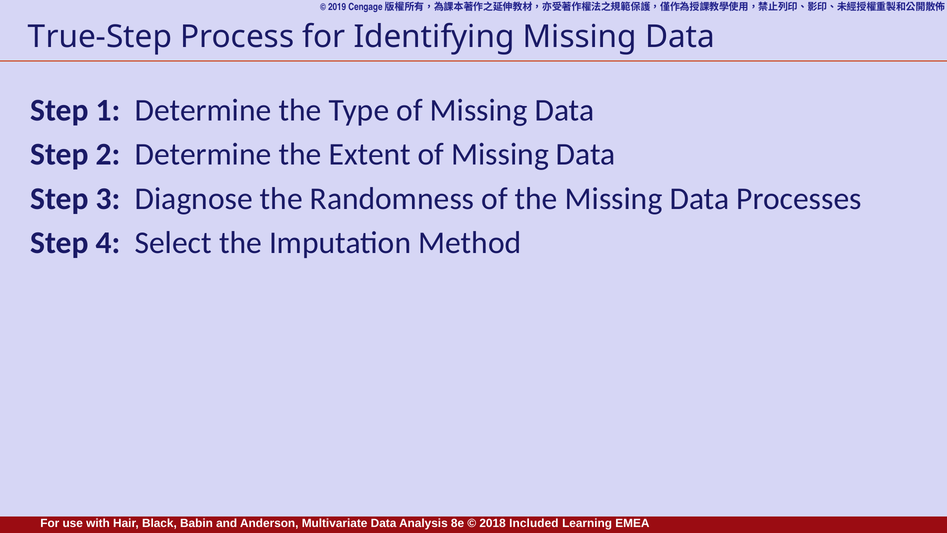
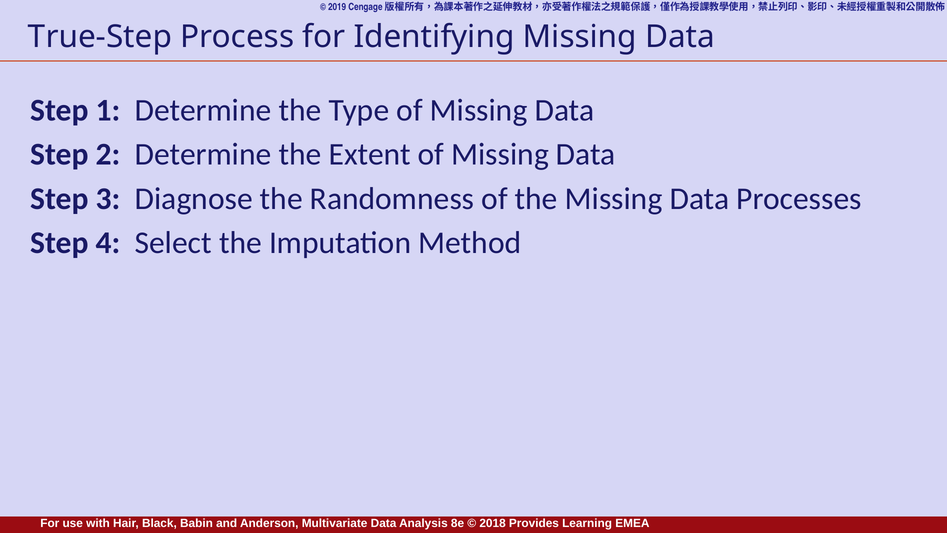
Included: Included -> Provides
